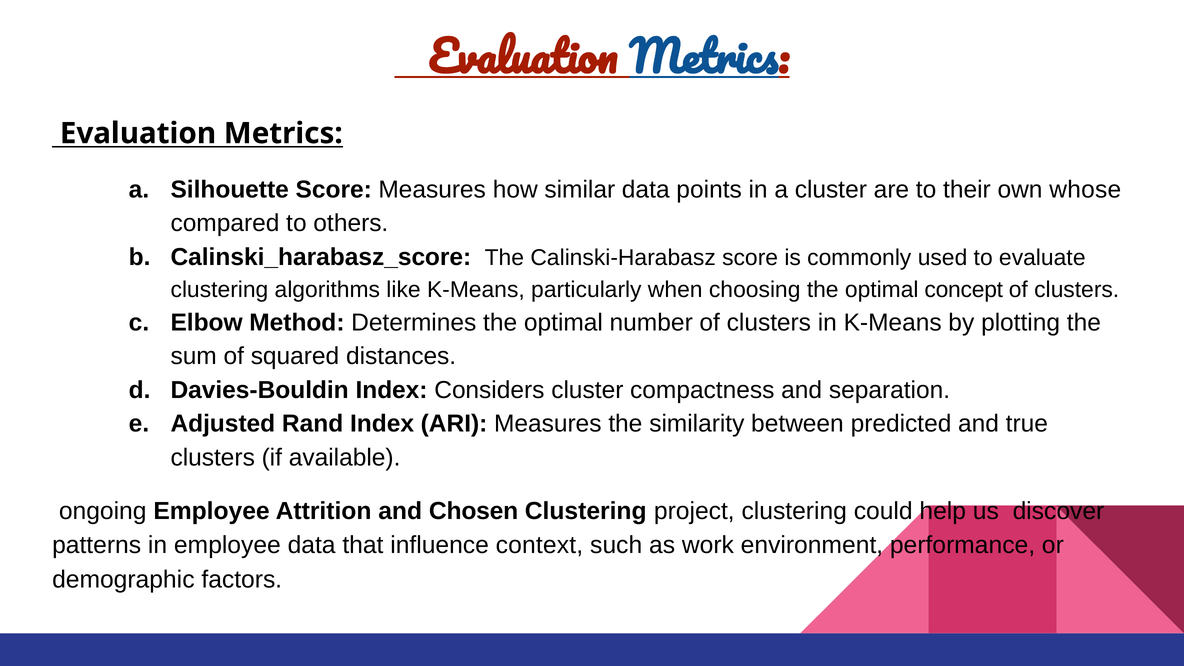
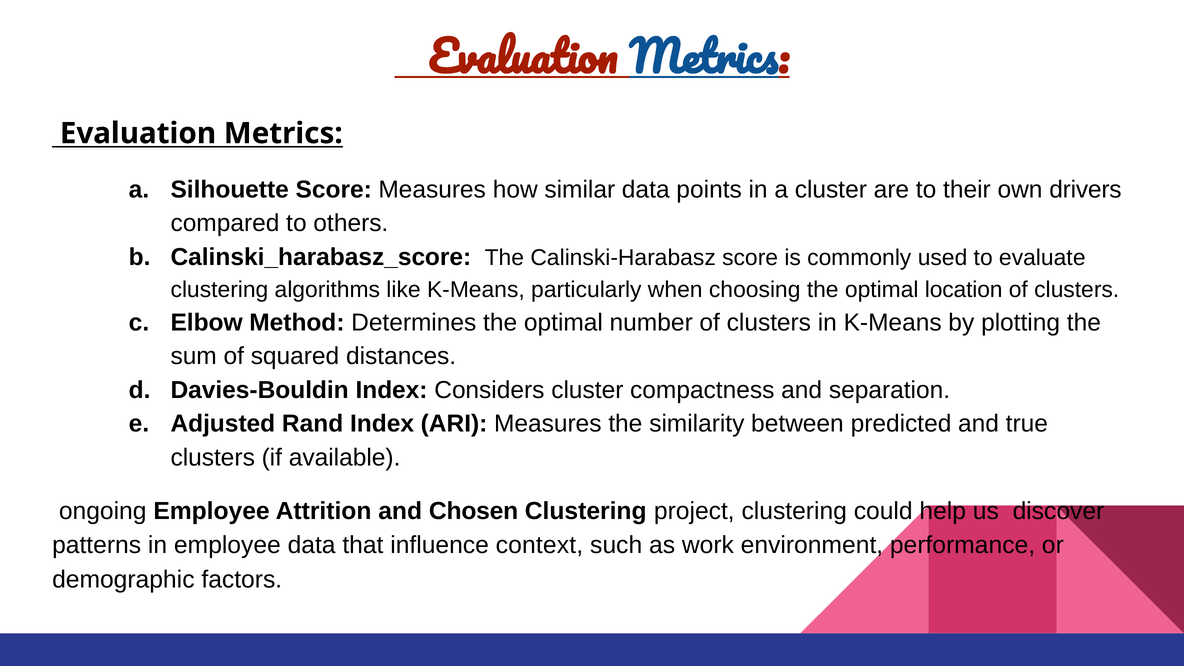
whose: whose -> drivers
concept: concept -> location
